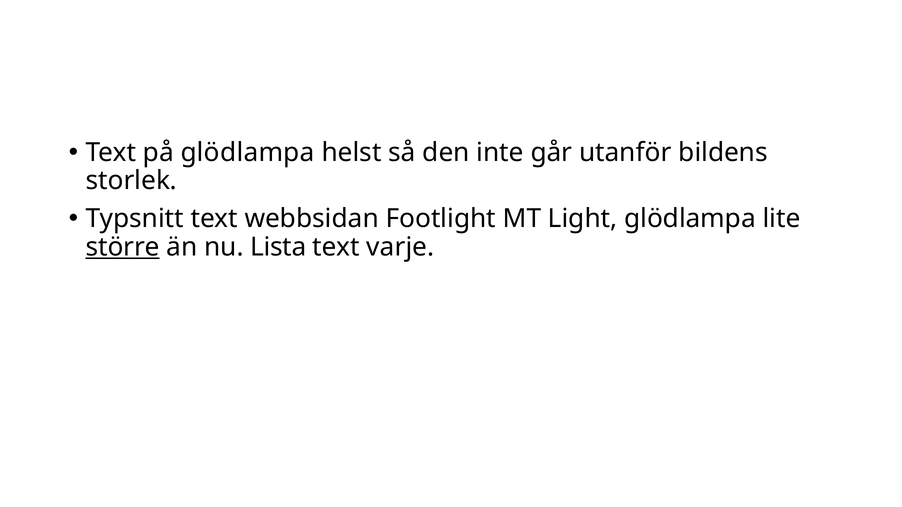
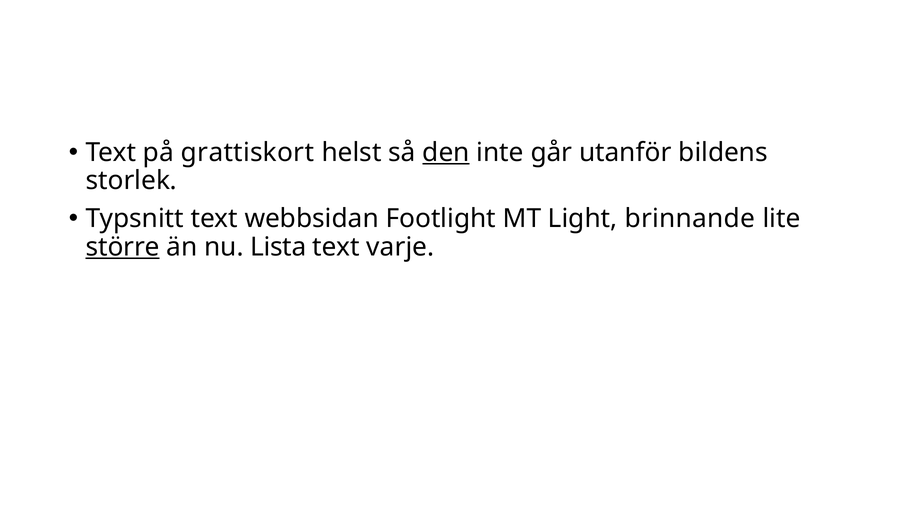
på glödlampa: glödlampa -> grattiskort
den underline: none -> present
Light glödlampa: glödlampa -> brinnande
